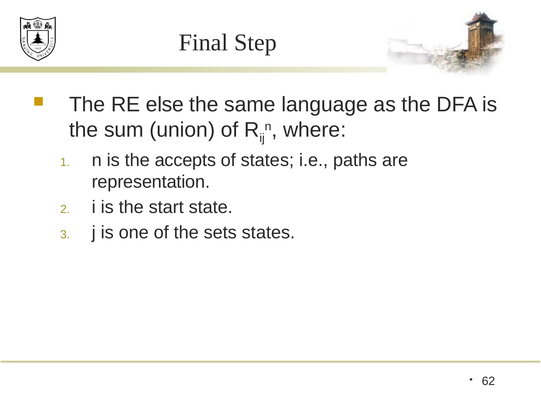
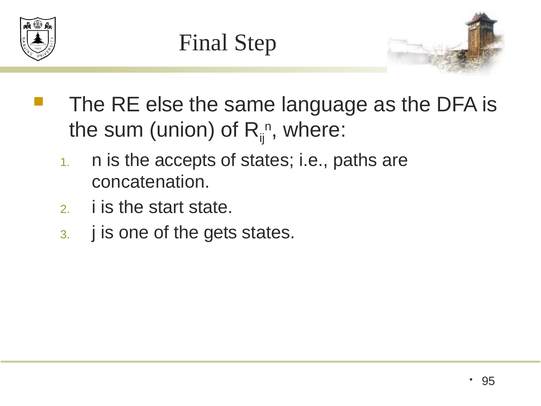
representation: representation -> concatenation
sets: sets -> gets
62: 62 -> 95
